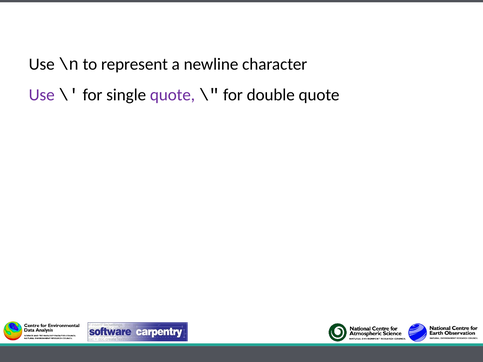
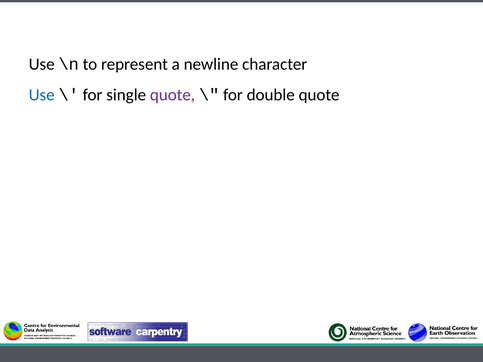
Use at (42, 95) colour: purple -> blue
